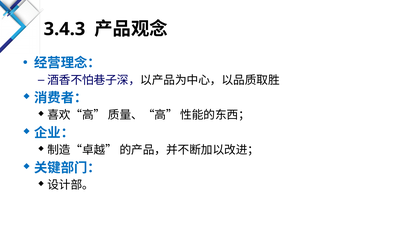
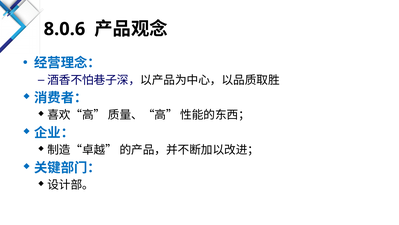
3.4.3: 3.4.3 -> 8.0.6
